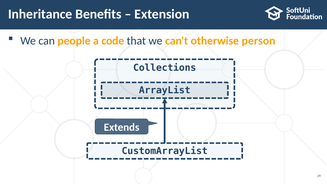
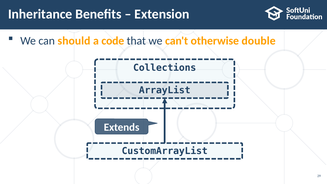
people: people -> should
person: person -> double
